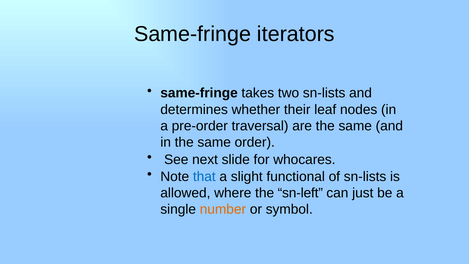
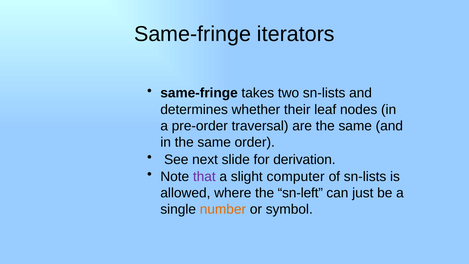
whocares: whocares -> derivation
that colour: blue -> purple
functional: functional -> computer
